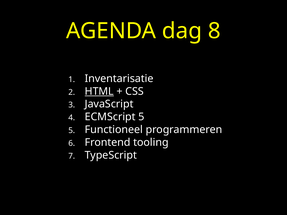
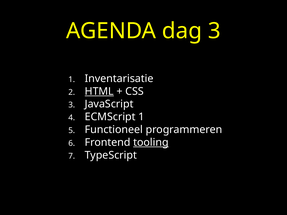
dag 8: 8 -> 3
ECMScript 5: 5 -> 1
tooling underline: none -> present
